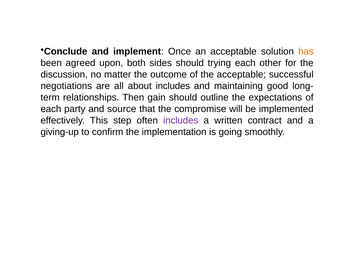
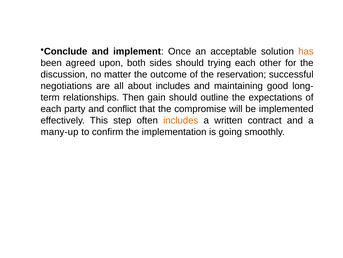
the acceptable: acceptable -> reservation
source: source -> conflict
includes at (181, 120) colour: purple -> orange
giving-up: giving-up -> many-up
